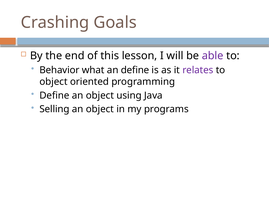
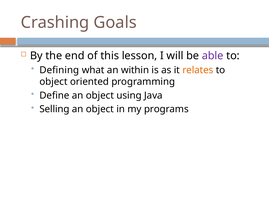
Behavior: Behavior -> Defining
an define: define -> within
relates colour: purple -> orange
